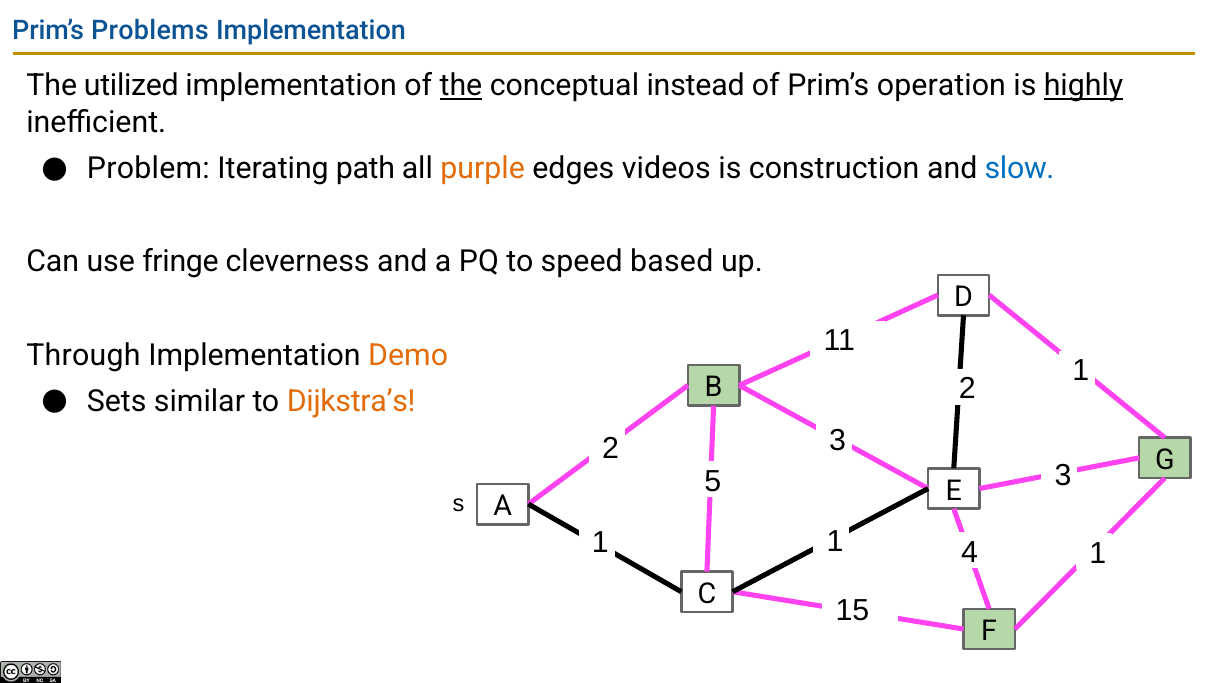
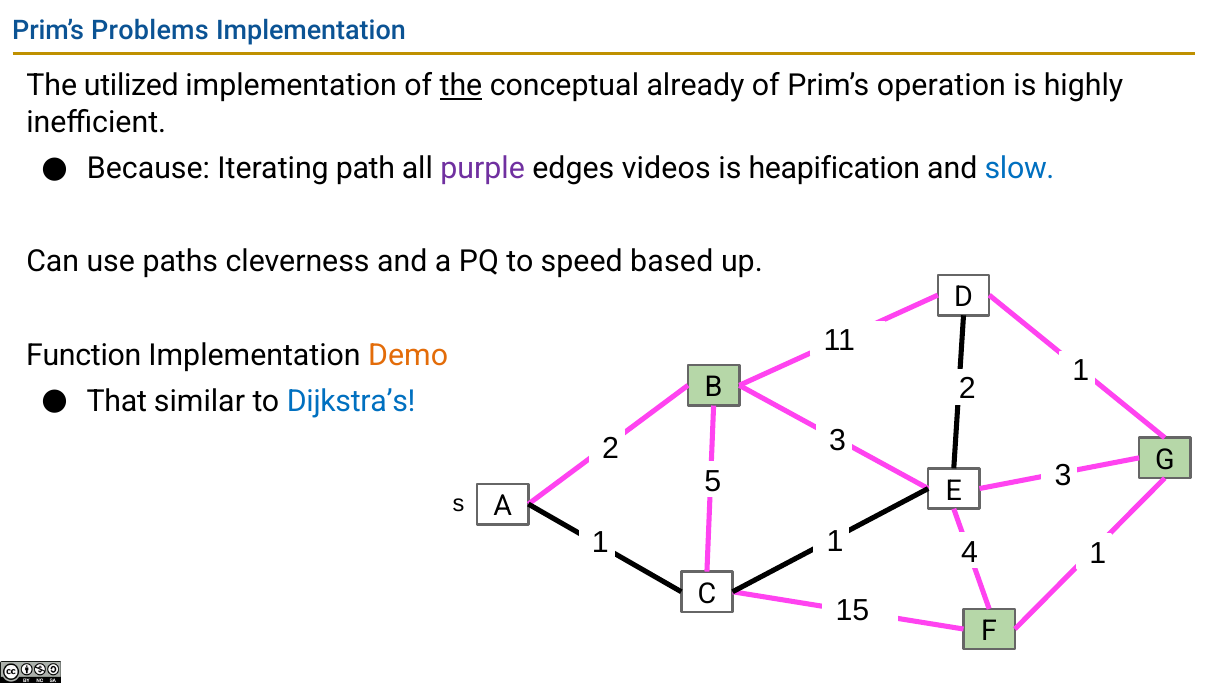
instead: instead -> already
highly underline: present -> none
Problem: Problem -> Because
purple colour: orange -> purple
construction: construction -> heapification
fringe: fringe -> paths
Through: Through -> Function
Sets: Sets -> That
Dijkstra’s colour: orange -> blue
